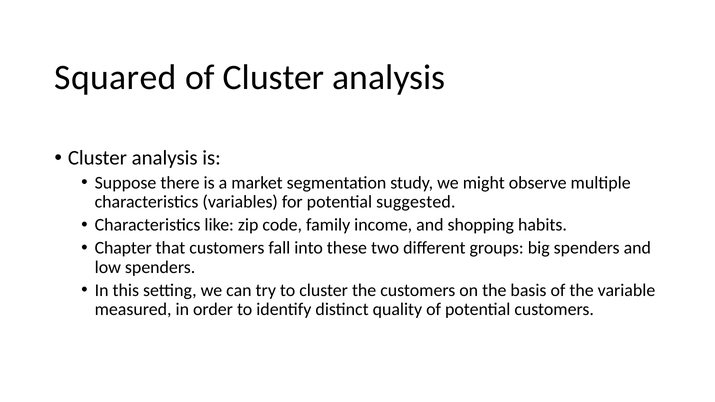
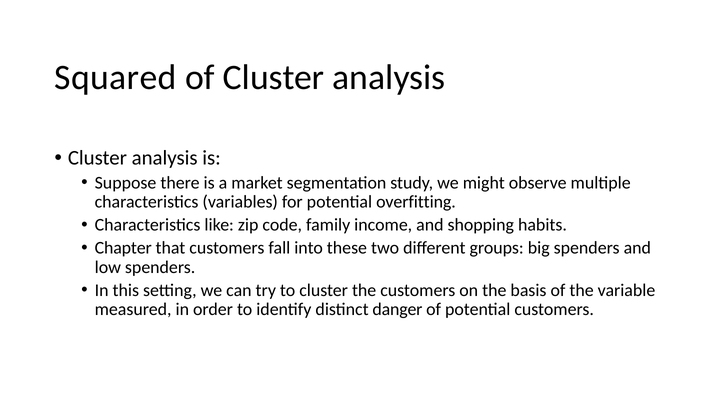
suggested: suggested -> overfitting
quality: quality -> danger
